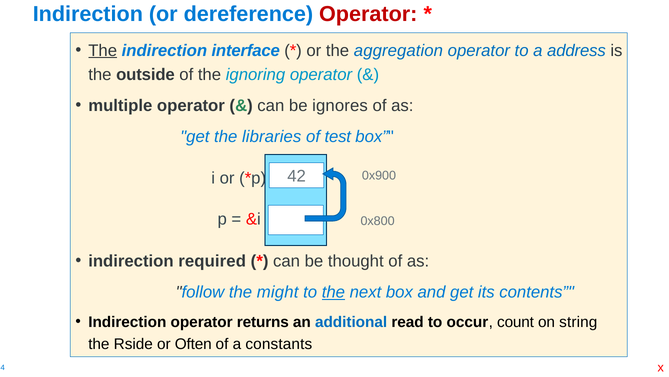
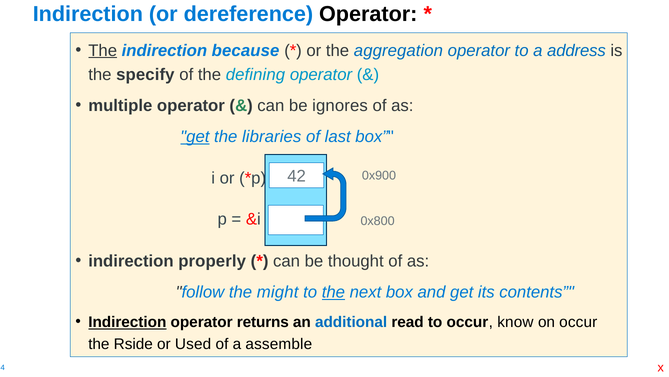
Operator at (368, 14) colour: red -> black
interface: interface -> because
outside: outside -> specify
ignoring: ignoring -> defining
get at (195, 137) underline: none -> present
test: test -> last
required: required -> properly
Indirection at (127, 322) underline: none -> present
count: count -> know
on string: string -> occur
Often: Often -> Used
constants: constants -> assemble
